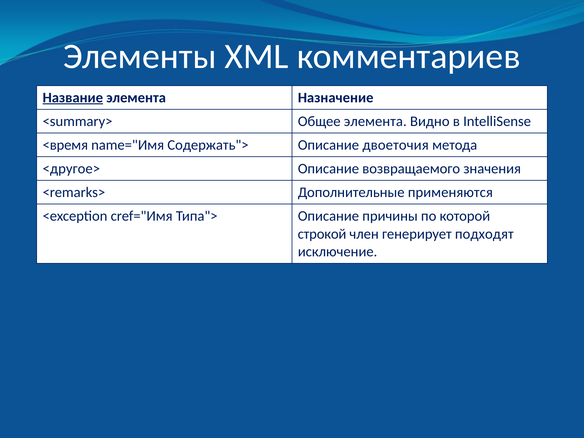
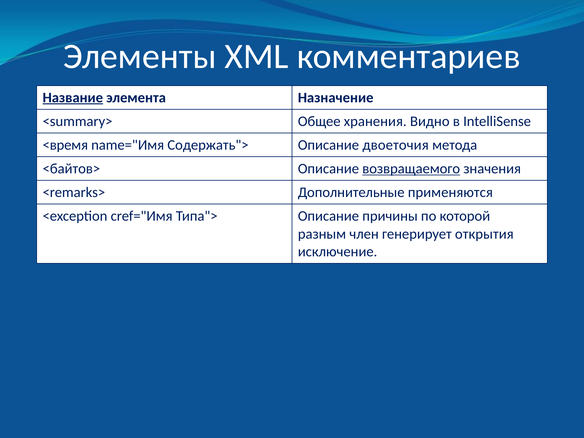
Общее элемента: элемента -> хранения
<другое>: <другое> -> <байтов>
возвращаемого underline: none -> present
строкой: строкой -> разным
подходят: подходят -> открытия
